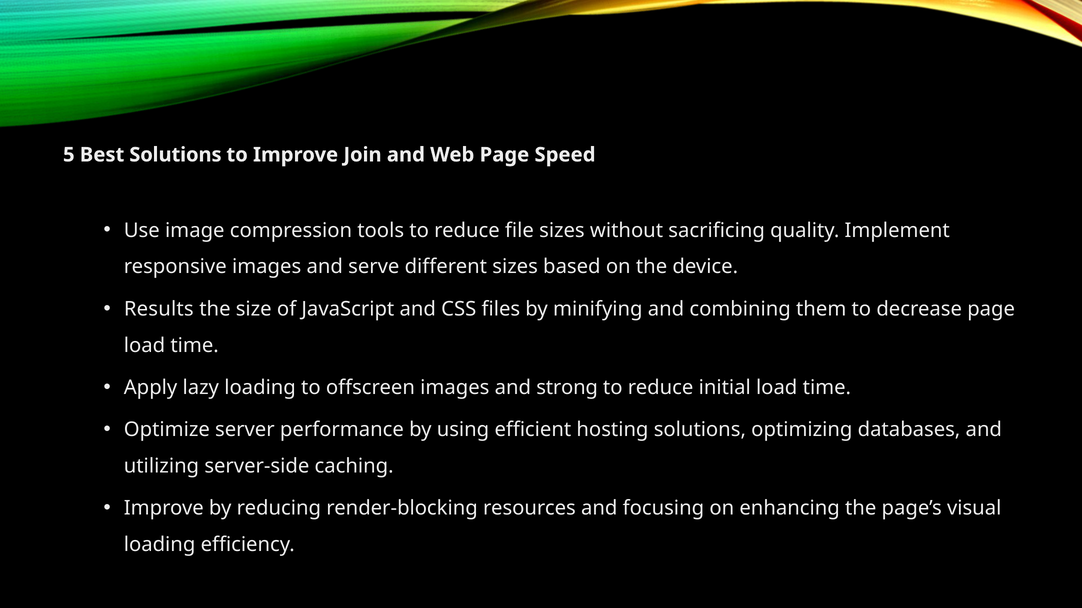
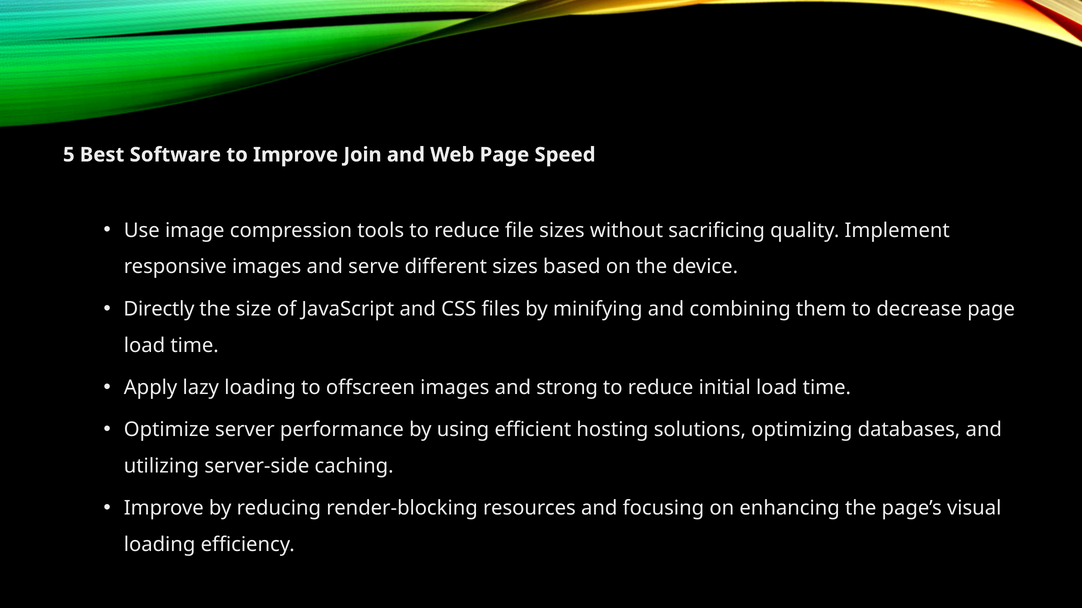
Best Solutions: Solutions -> Software
Results: Results -> Directly
